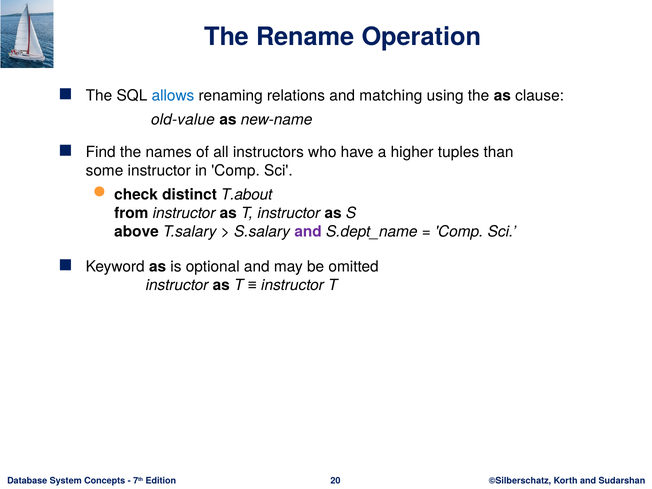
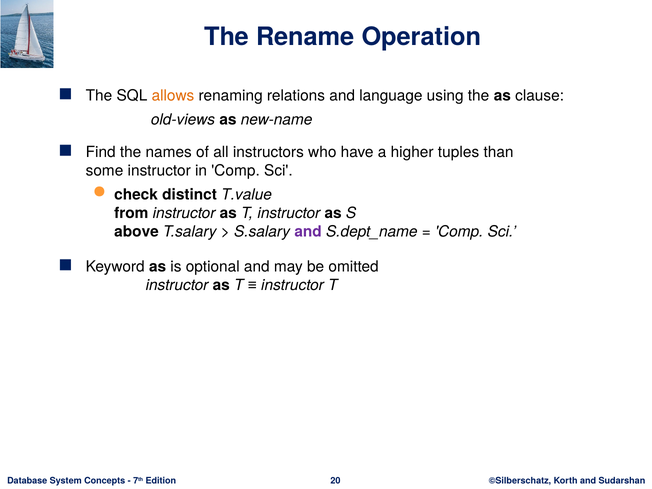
allows colour: blue -> orange
matching: matching -> language
old-value: old-value -> old-views
T.about: T.about -> T.value
